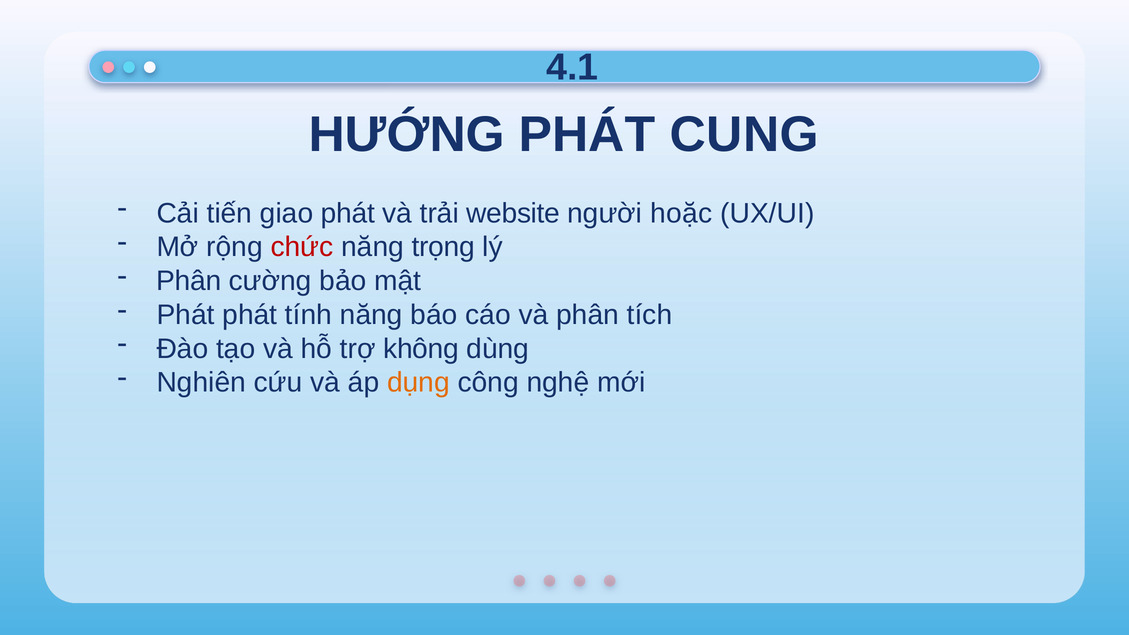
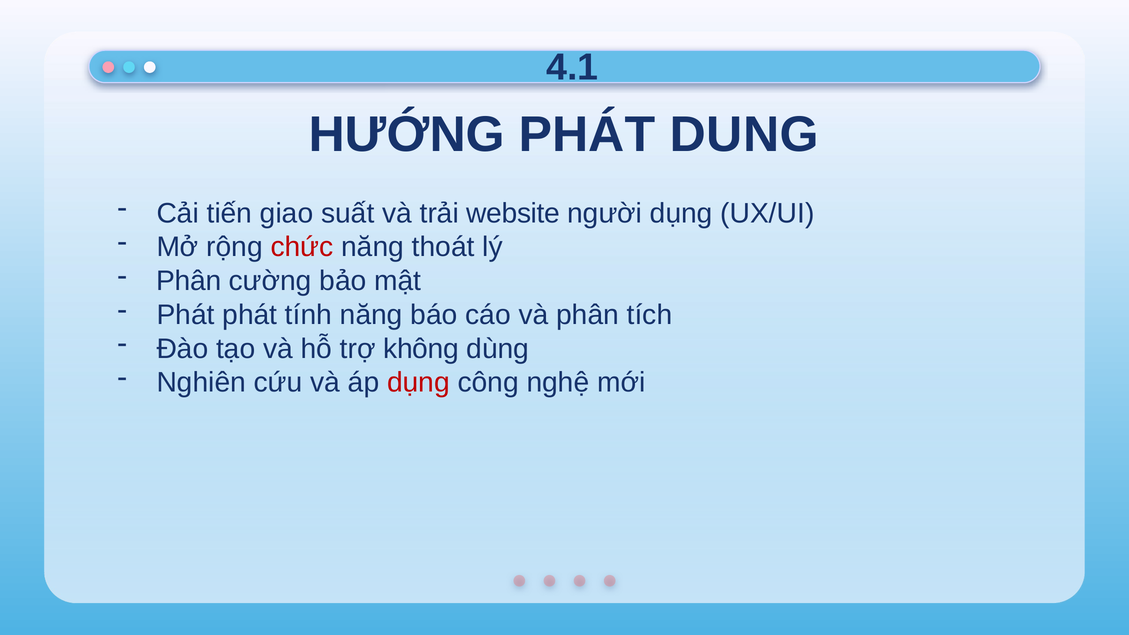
CUNG: CUNG -> DUNG
giao phát: phát -> suất
người hoặc: hoặc -> dụng
trọng: trọng -> thoát
dụng at (418, 383) colour: orange -> red
